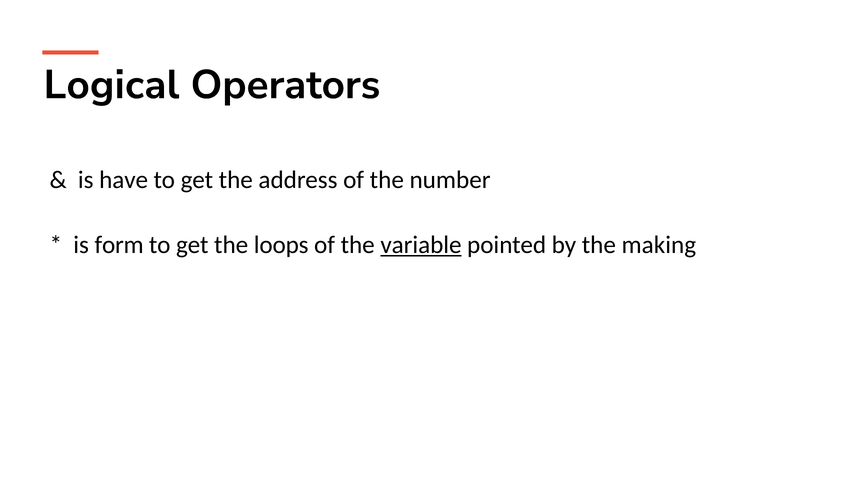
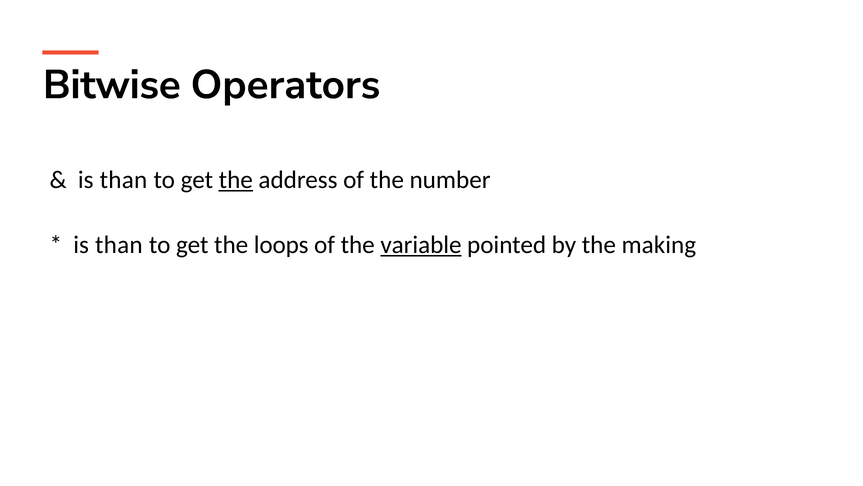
Logical: Logical -> Bitwise
have at (124, 180): have -> than
the at (236, 180) underline: none -> present
form at (119, 245): form -> than
